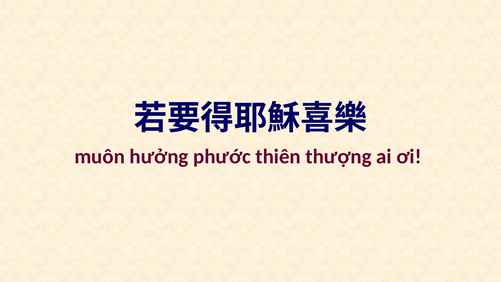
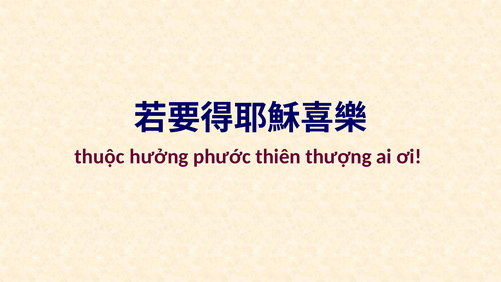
muôn: muôn -> thuộc
